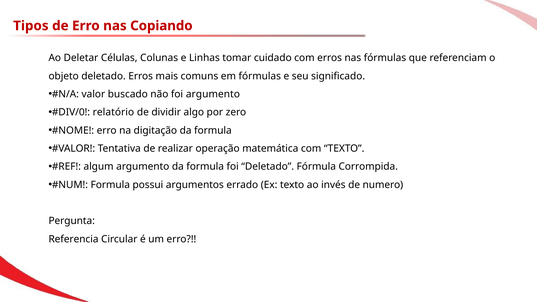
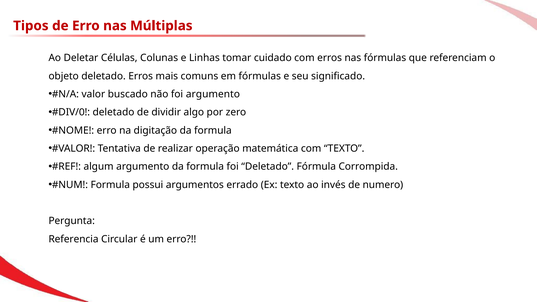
Copiando: Copiando -> Múltiplas
relatório at (113, 112): relatório -> deletado
